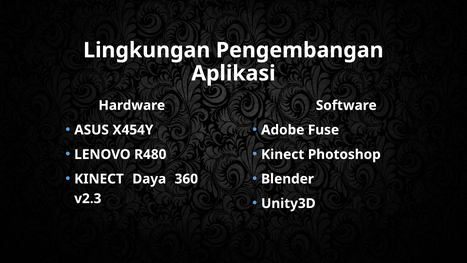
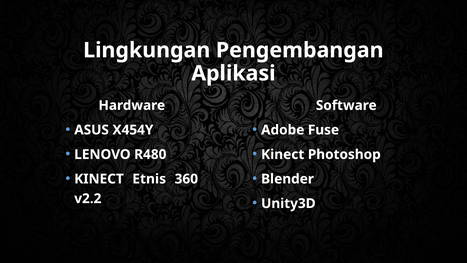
Daya: Daya -> Etnis
v2.3: v2.3 -> v2.2
